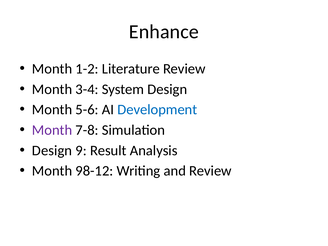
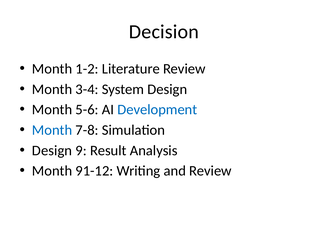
Enhance: Enhance -> Decision
Month at (52, 130) colour: purple -> blue
98-12: 98-12 -> 91-12
